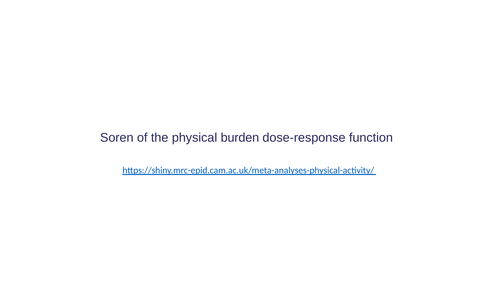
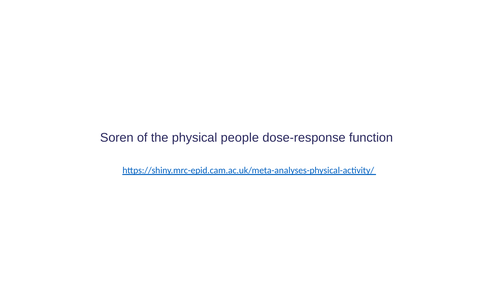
burden: burden -> people
